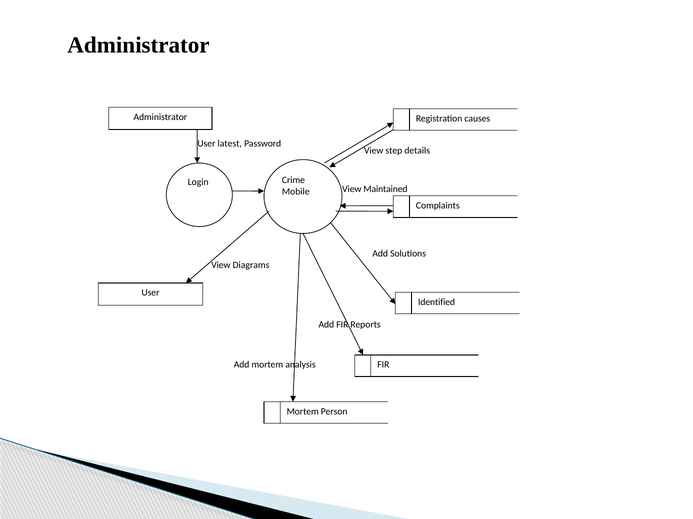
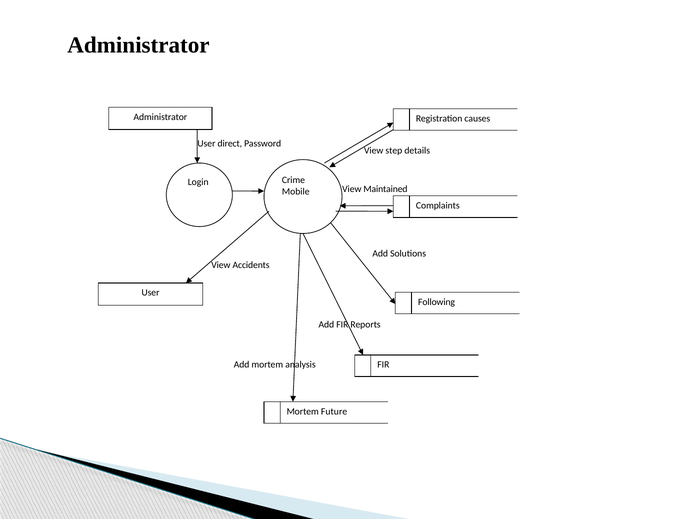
latest: latest -> direct
Diagrams: Diagrams -> Accidents
Identified: Identified -> Following
Person: Person -> Future
